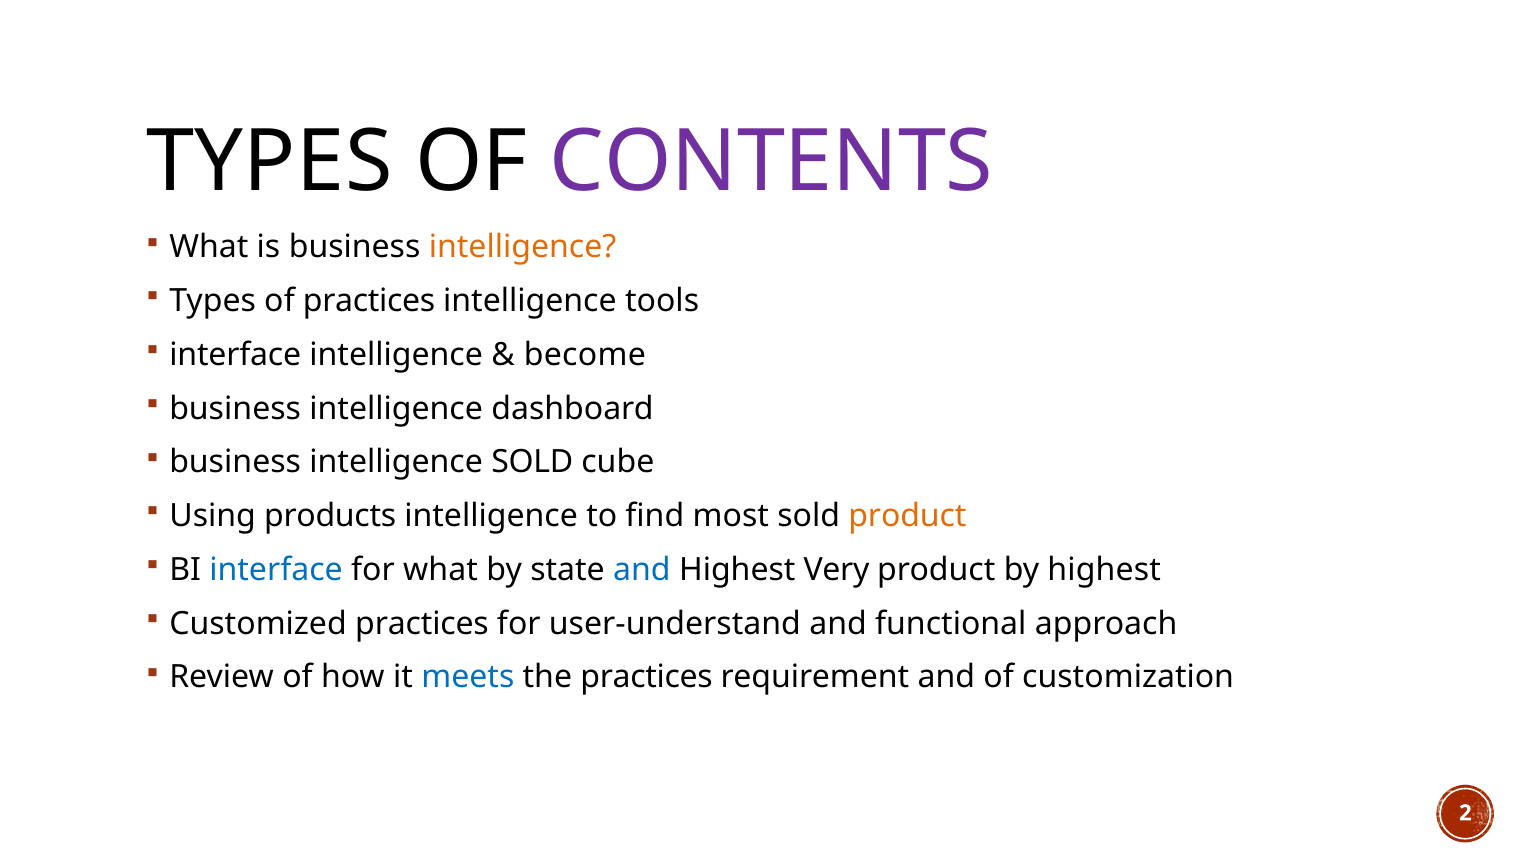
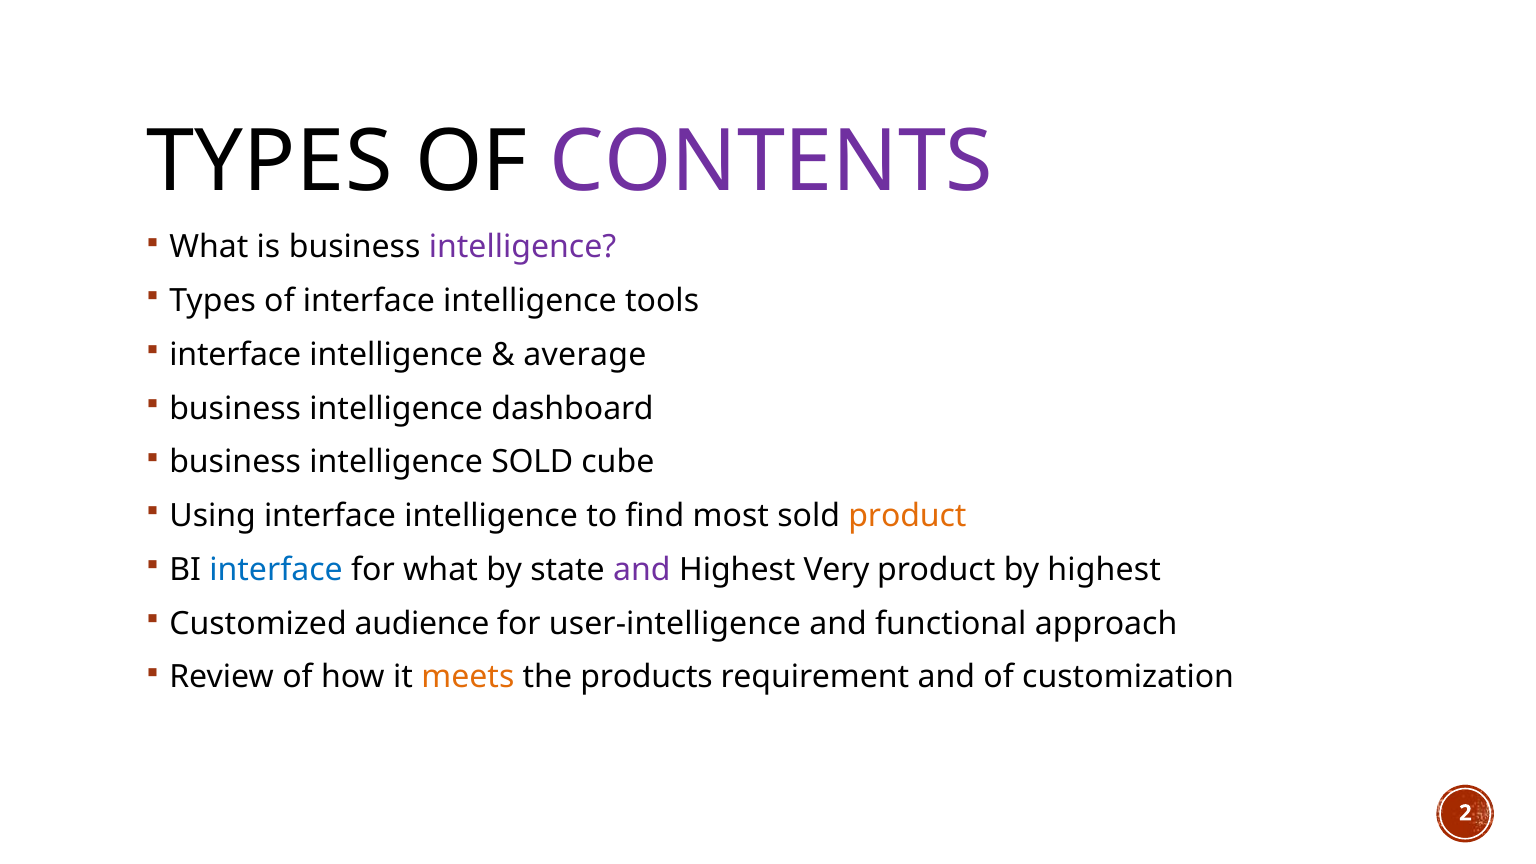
intelligence at (523, 247) colour: orange -> purple
of practices: practices -> interface
become: become -> average
Using products: products -> interface
and at (642, 570) colour: blue -> purple
Customized practices: practices -> audience
user-understand: user-understand -> user-intelligence
meets colour: blue -> orange
the practices: practices -> products
